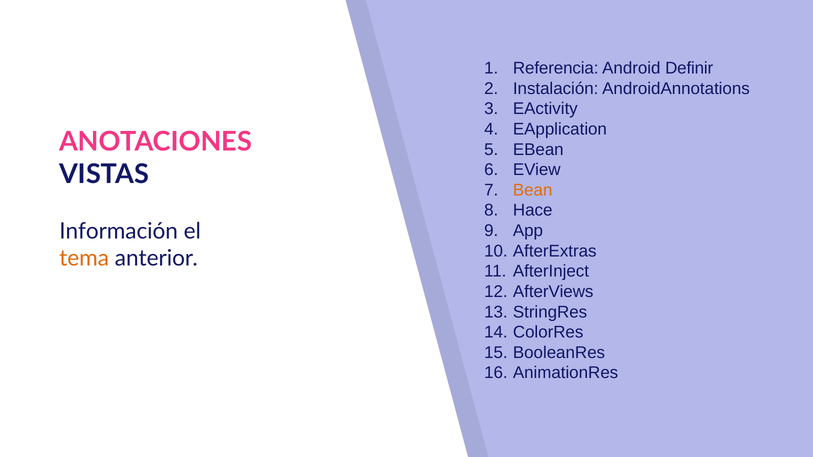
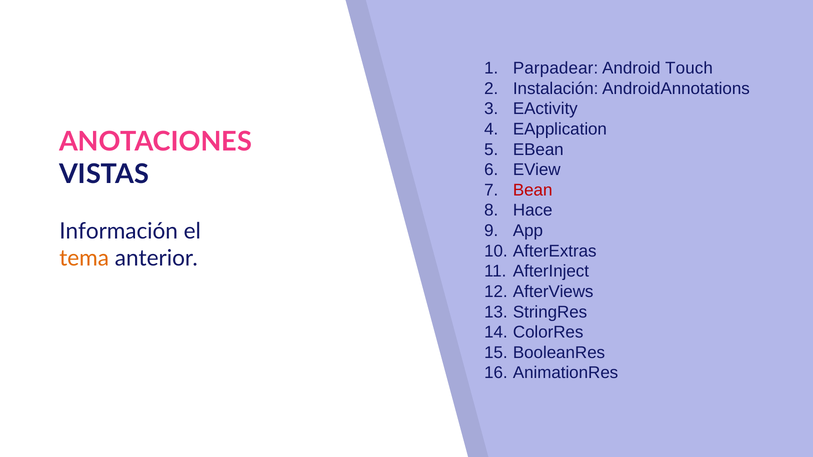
Referencia: Referencia -> Parpadear
Definir: Definir -> Touch
Bean colour: orange -> red
